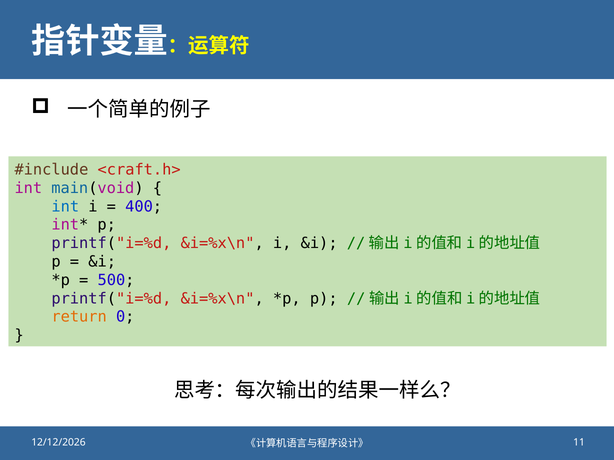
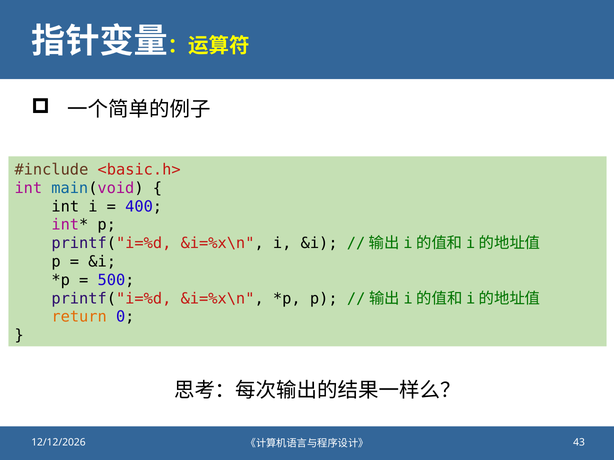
<craft.h>: <craft.h> -> <basic.h>
int at (65, 207) colour: blue -> black
11: 11 -> 43
